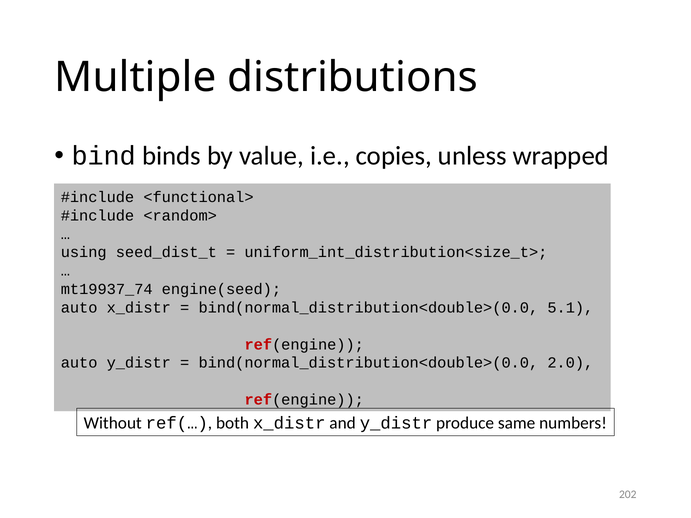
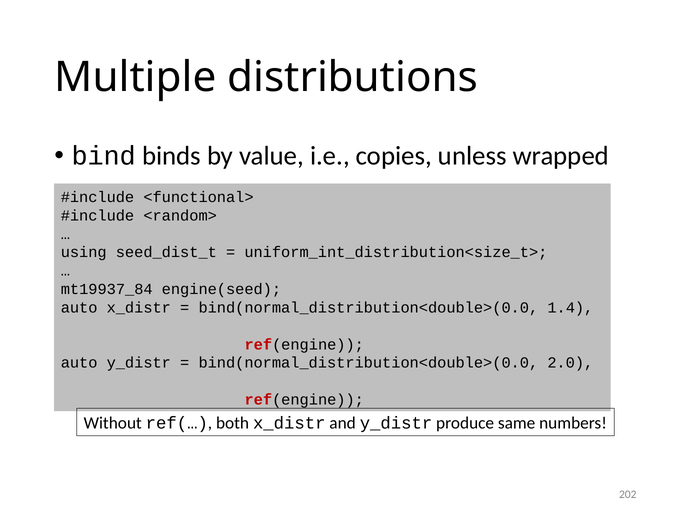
mt19937_74: mt19937_74 -> mt19937_84
5.1: 5.1 -> 1.4
